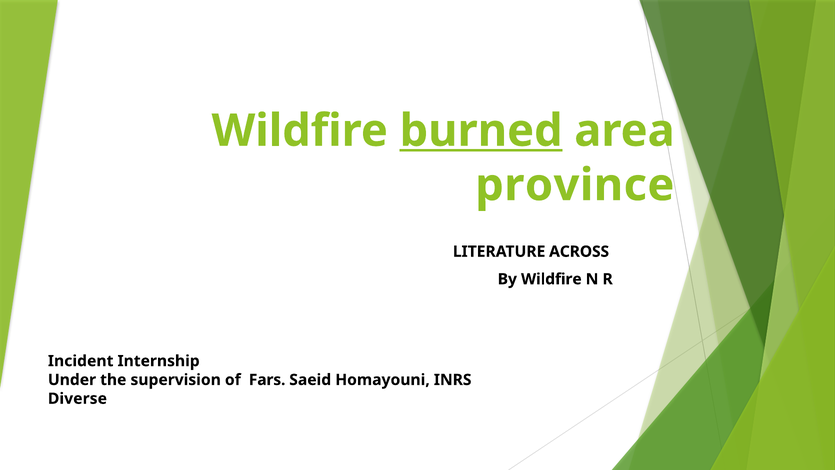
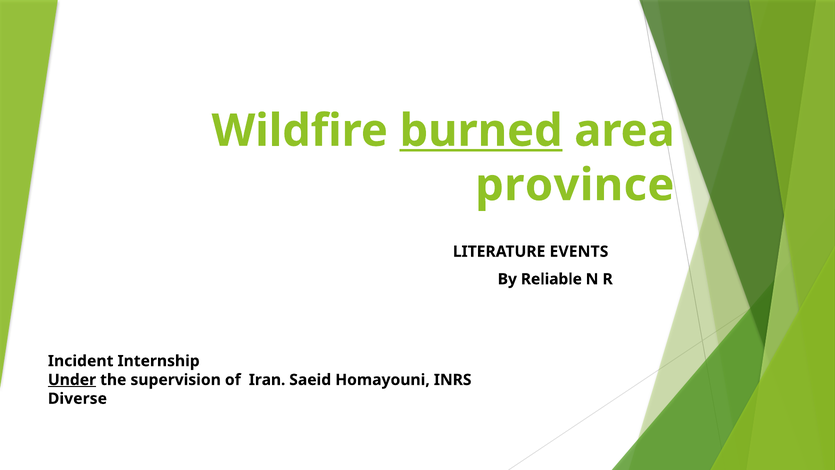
ACROSS: ACROSS -> EVENTS
By Wildfire: Wildfire -> Reliable
Under underline: none -> present
Fars: Fars -> Iran
